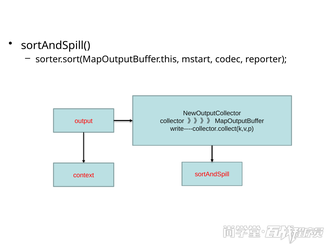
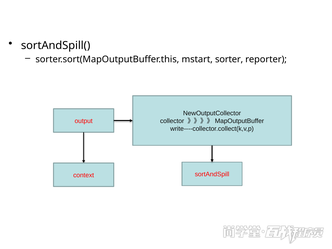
codec: codec -> sorter
